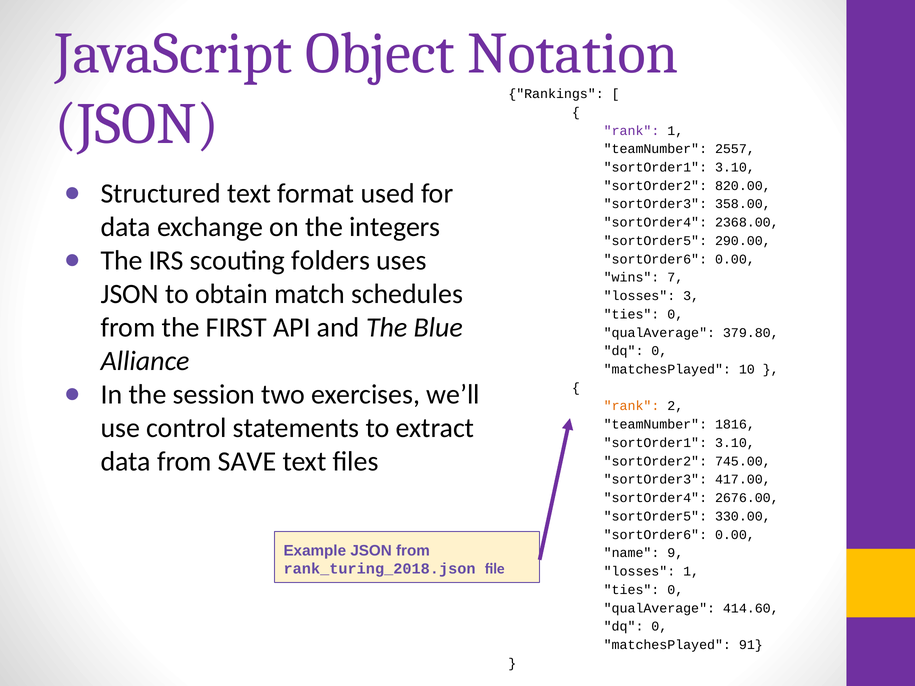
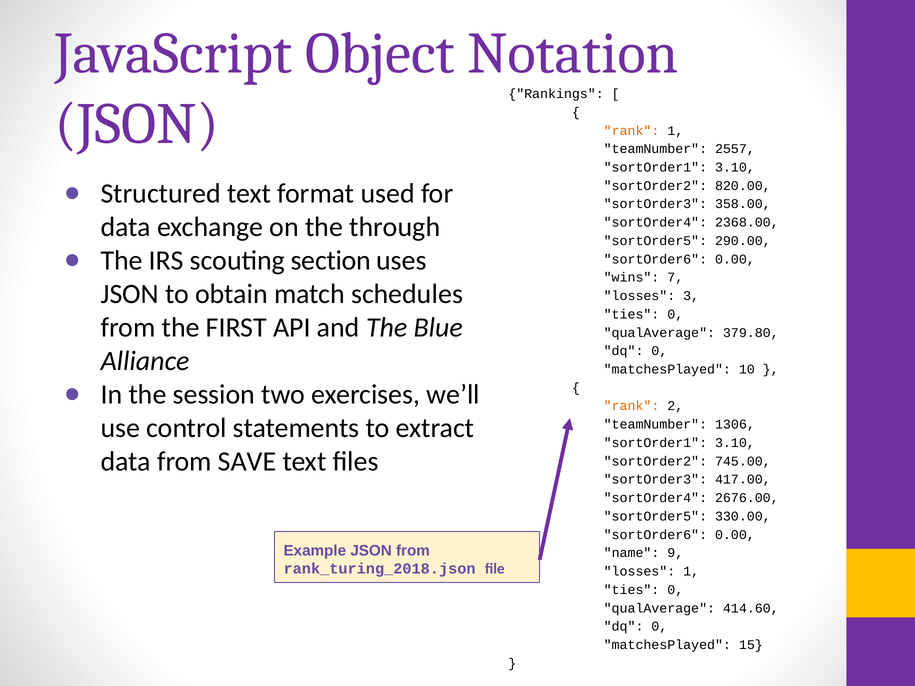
rank at (632, 131) colour: purple -> orange
integers: integers -> through
folders: folders -> section
1816: 1816 -> 1306
91: 91 -> 15
